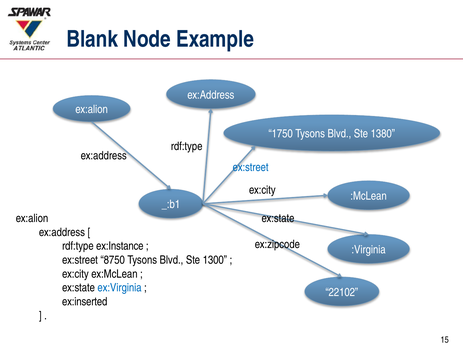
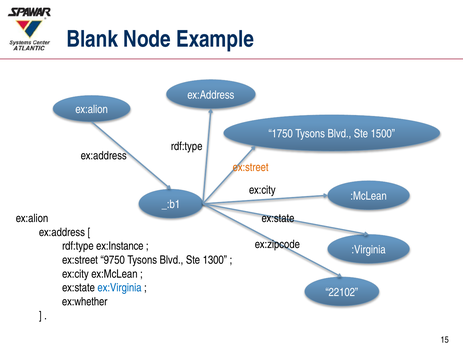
1380: 1380 -> 1500
ex:street at (251, 167) colour: blue -> orange
8750: 8750 -> 9750
ex:inserted: ex:inserted -> ex:whether
